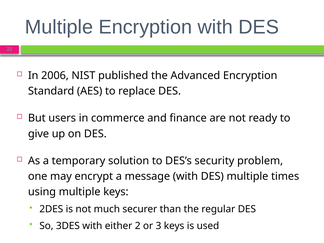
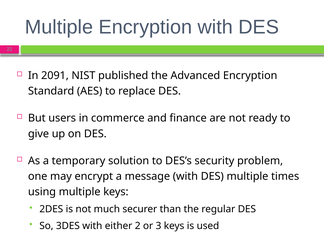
2006: 2006 -> 2091
